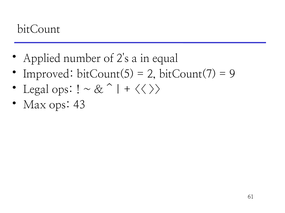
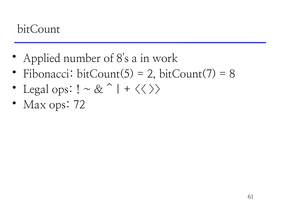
2's: 2's -> 8's
equal: equal -> work
Improved: Improved -> Fibonacci
9: 9 -> 8
43: 43 -> 72
